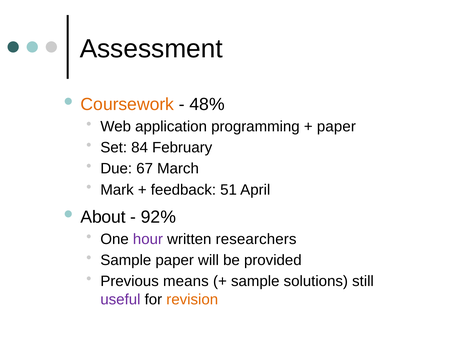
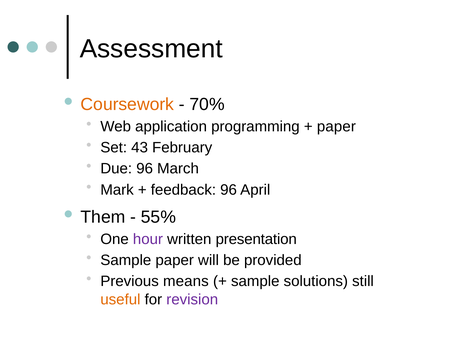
48%: 48% -> 70%
84: 84 -> 43
Due 67: 67 -> 96
feedback 51: 51 -> 96
About: About -> Them
92%: 92% -> 55%
researchers: researchers -> presentation
useful colour: purple -> orange
revision colour: orange -> purple
